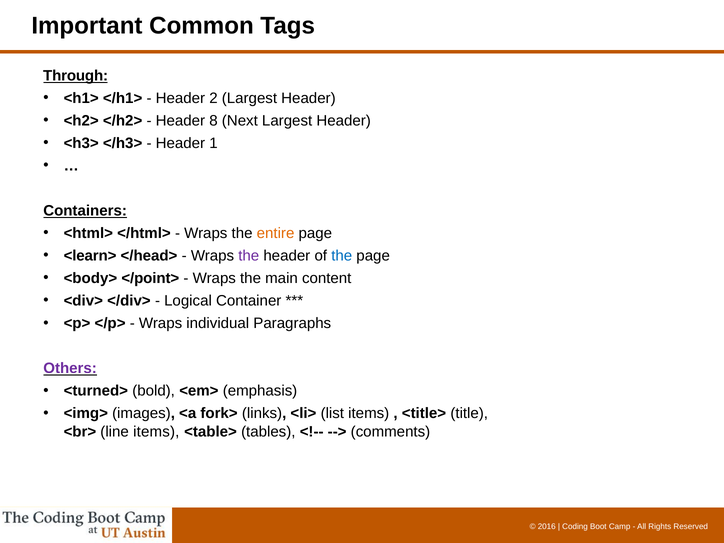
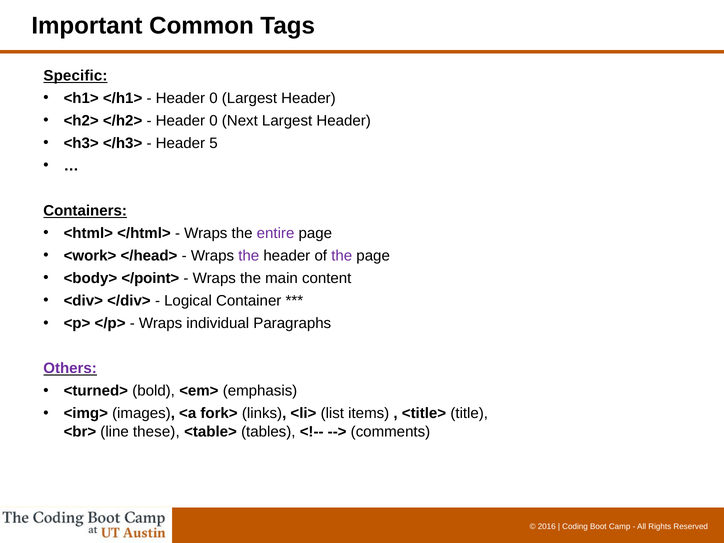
Through: Through -> Specific
2 at (214, 98): 2 -> 0
8 at (214, 121): 8 -> 0
1: 1 -> 5
entire colour: orange -> purple
<learn>: <learn> -> <work>
the at (342, 256) colour: blue -> purple
line items: items -> these
